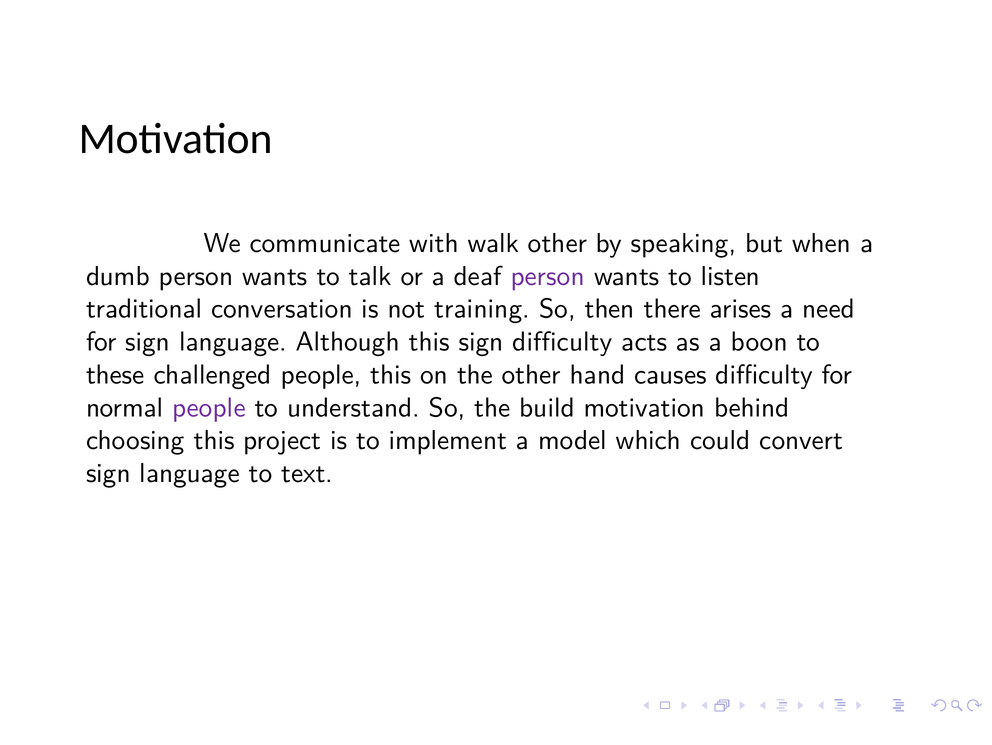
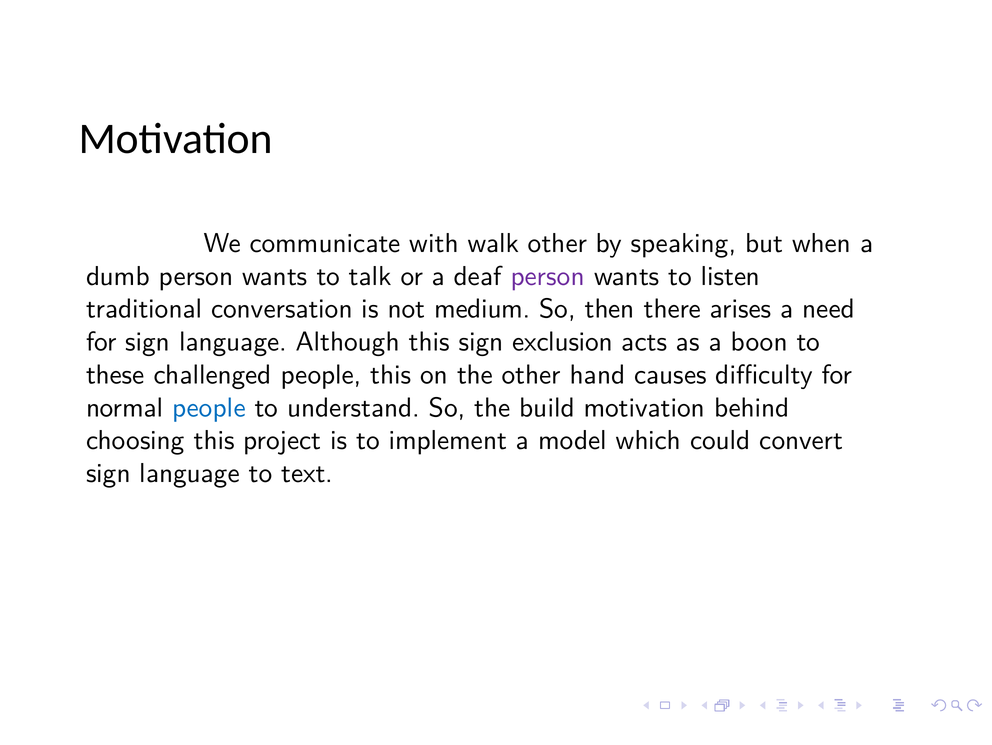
training: training -> medium
sign difficulty: difficulty -> exclusion
people at (209, 407) colour: purple -> blue
